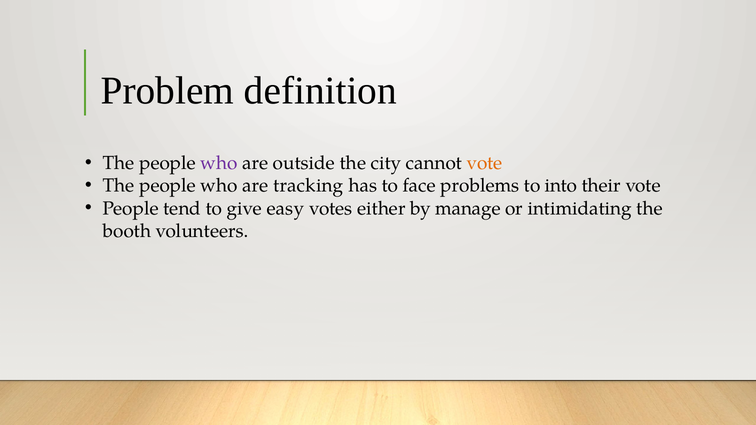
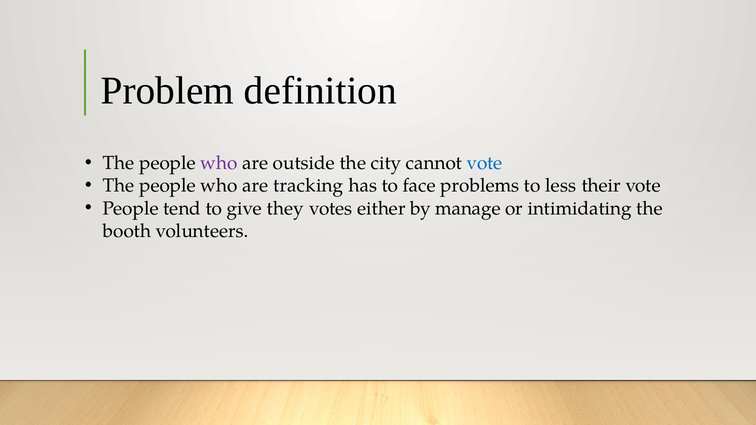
vote at (484, 163) colour: orange -> blue
into: into -> less
easy: easy -> they
